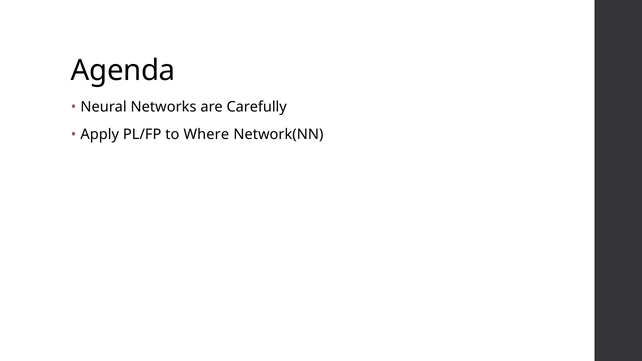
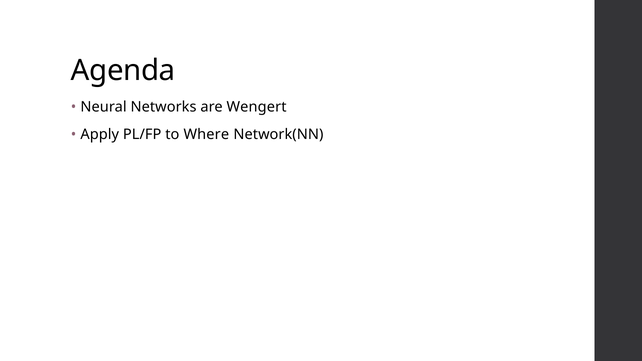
Carefully: Carefully -> Wengert
